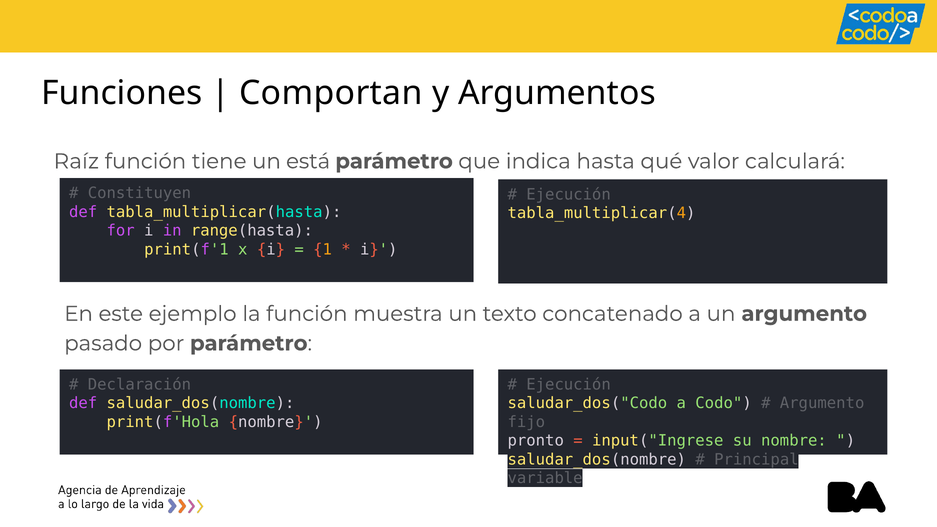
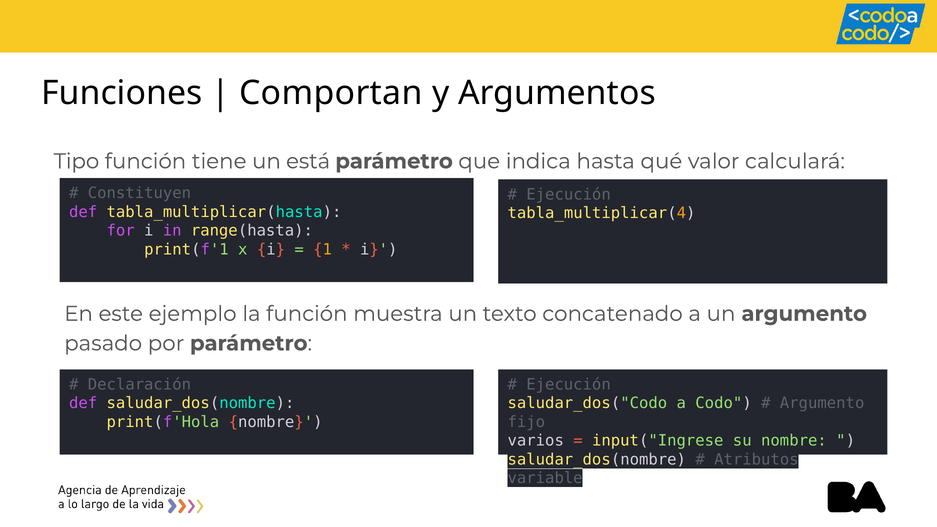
Raíz: Raíz -> Tipo
pronto: pronto -> varios
Principal: Principal -> Atributos
